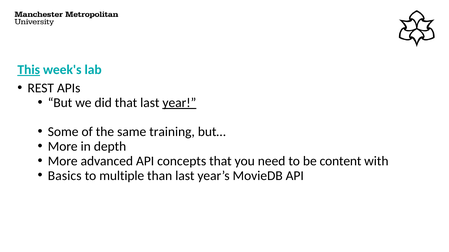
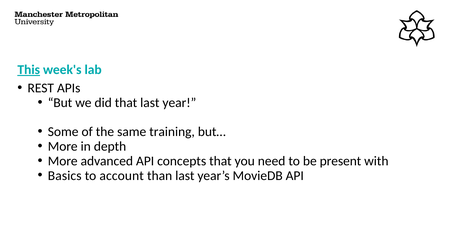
year underline: present -> none
content: content -> present
multiple: multiple -> account
